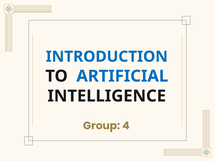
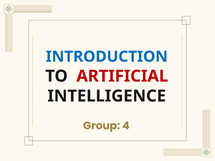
ARTIFICIAL colour: blue -> red
